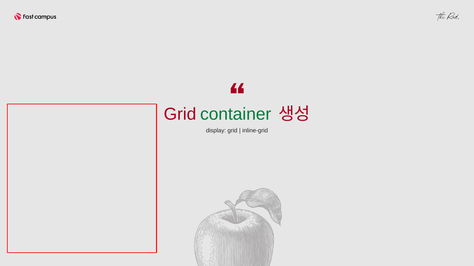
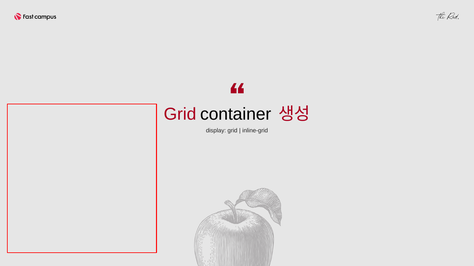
container colour: green -> black
